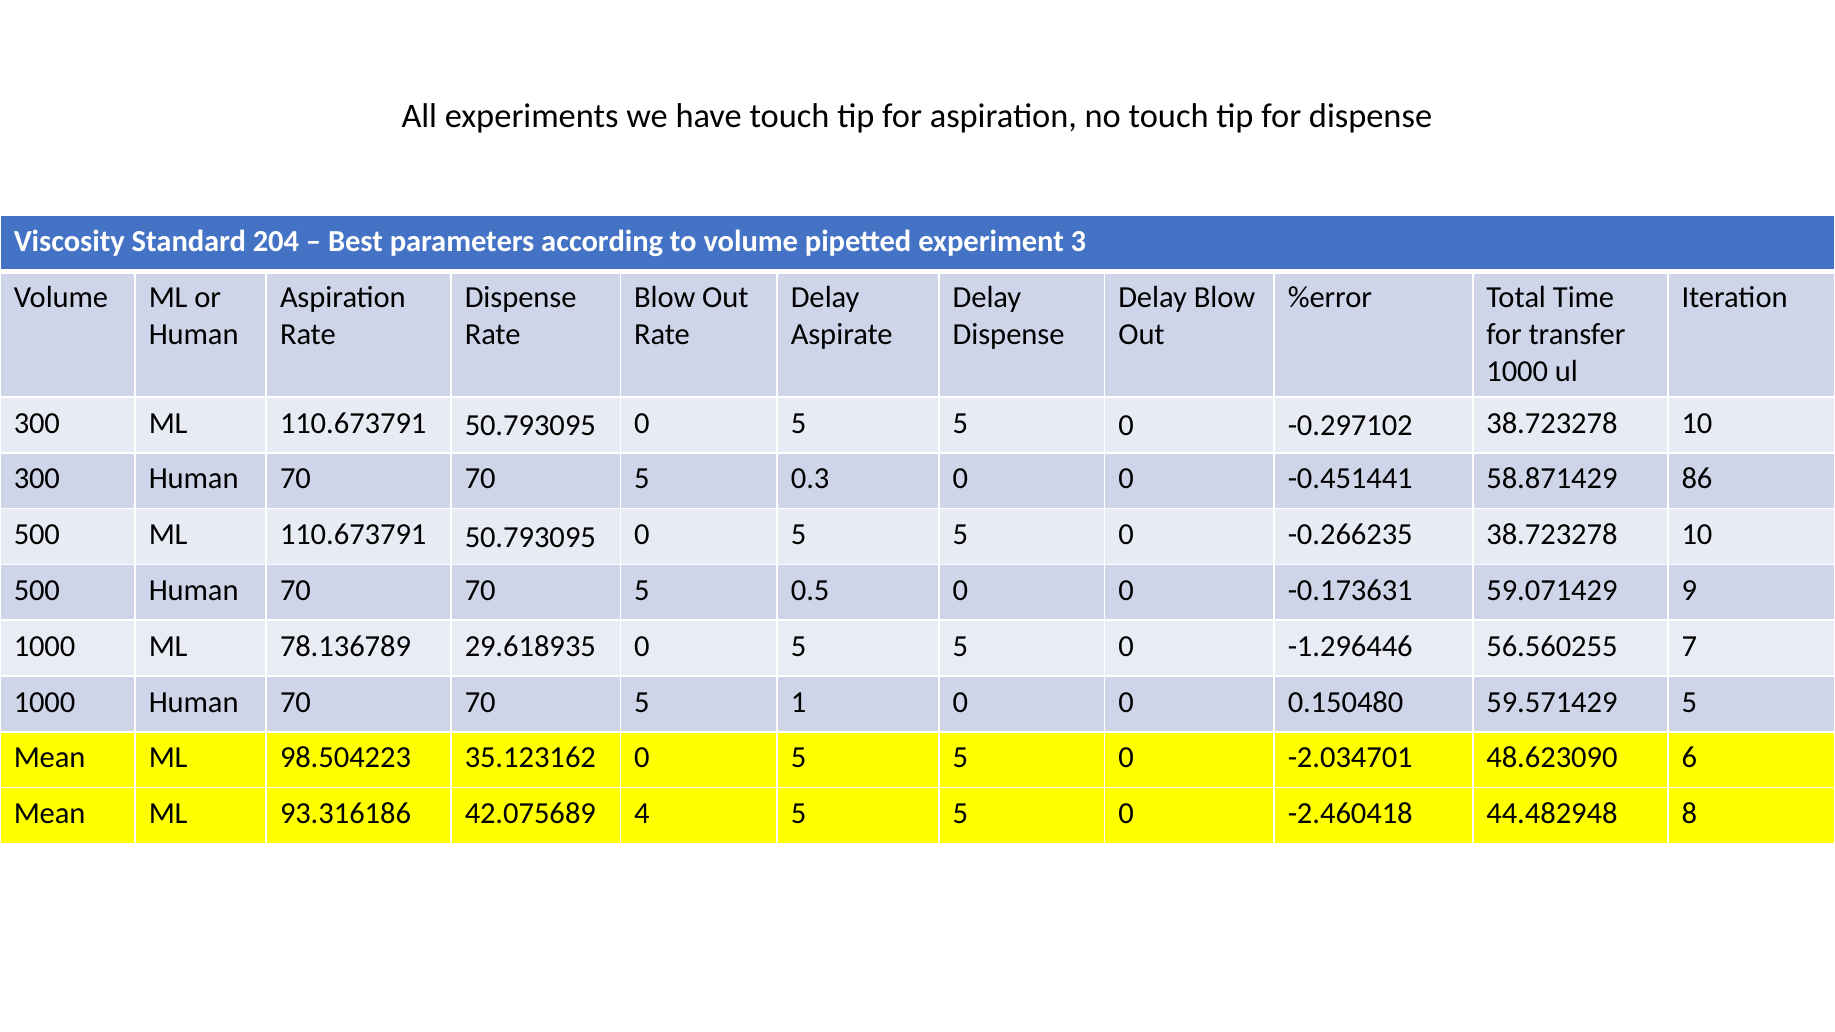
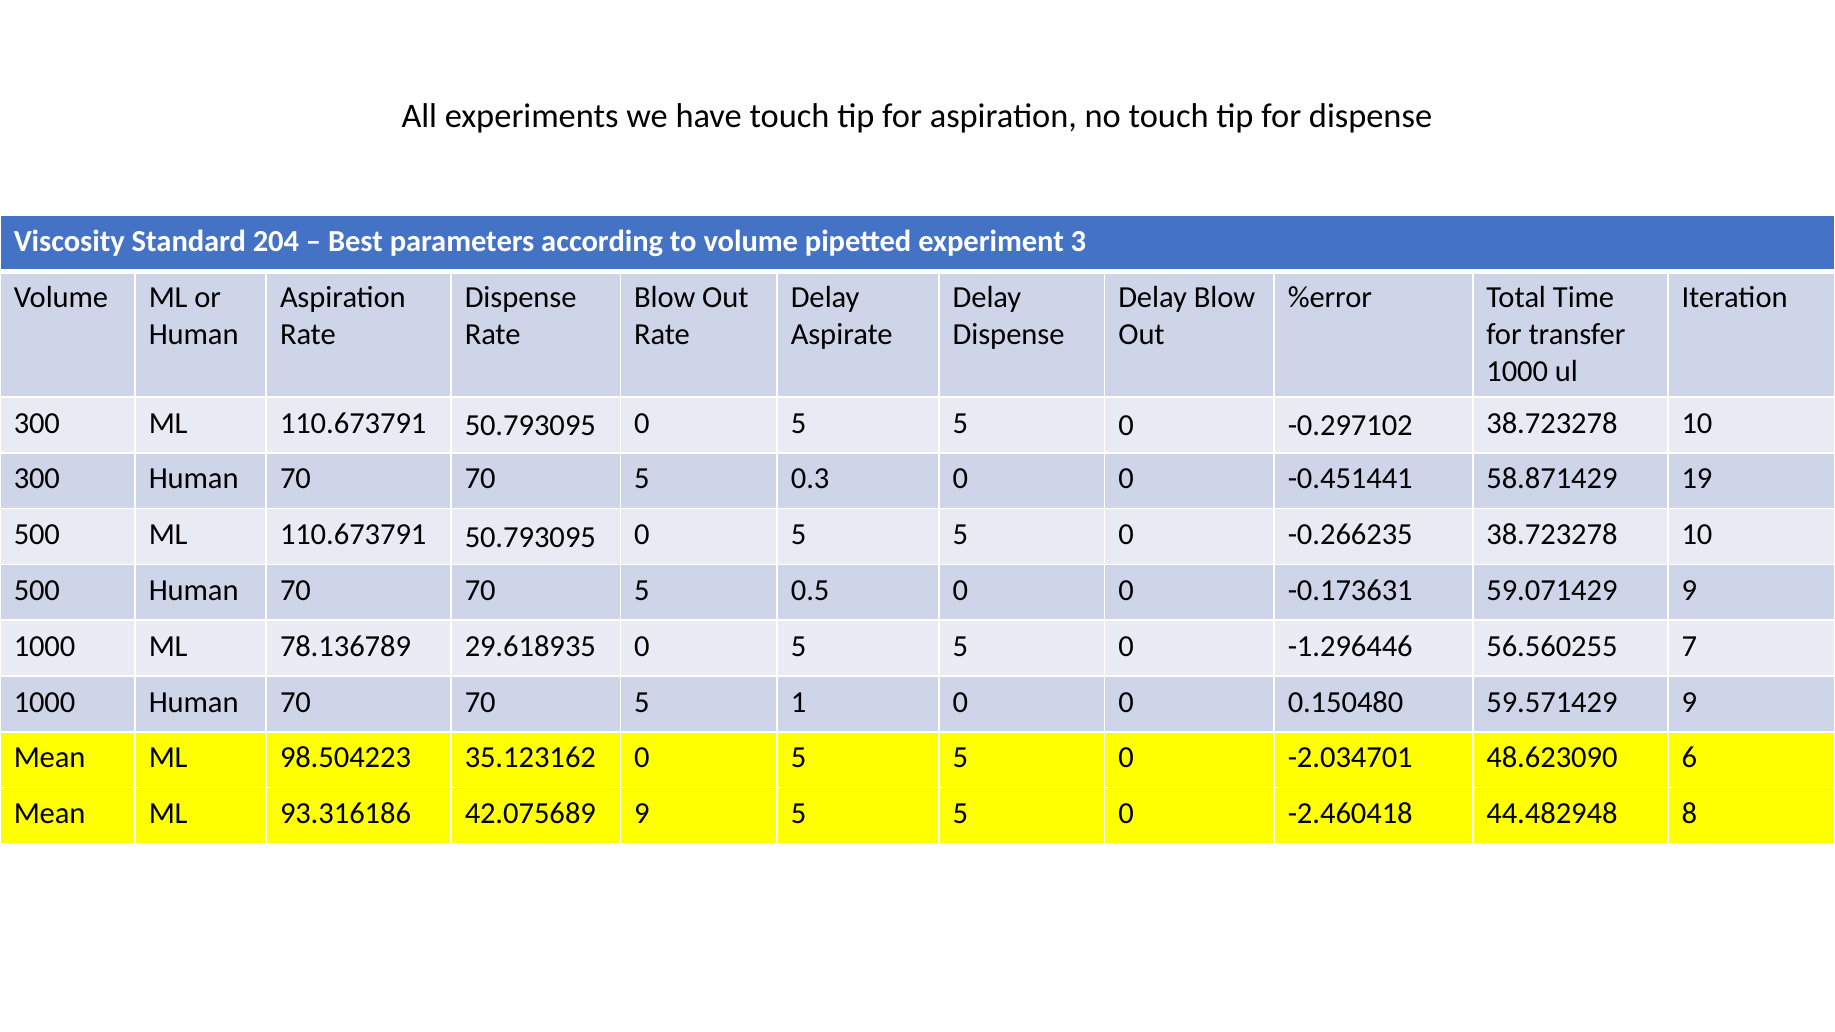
86: 86 -> 19
59.571429 5: 5 -> 9
42.075689 4: 4 -> 9
